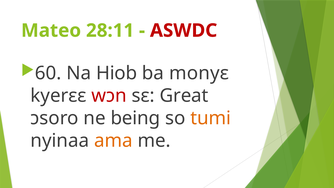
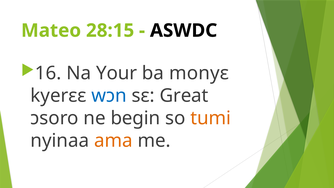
28:11: 28:11 -> 28:15
ASWDC colour: red -> black
60: 60 -> 16
Hiob: Hiob -> Your
wɔn colour: red -> blue
being: being -> begin
